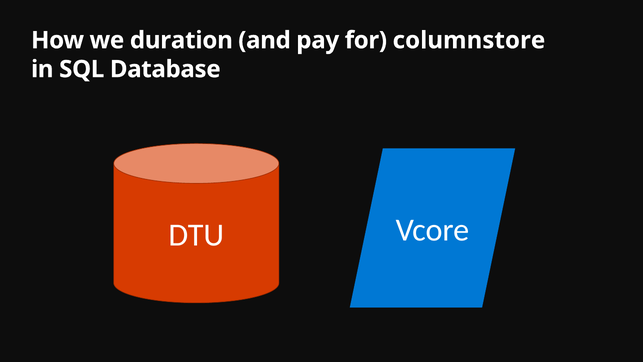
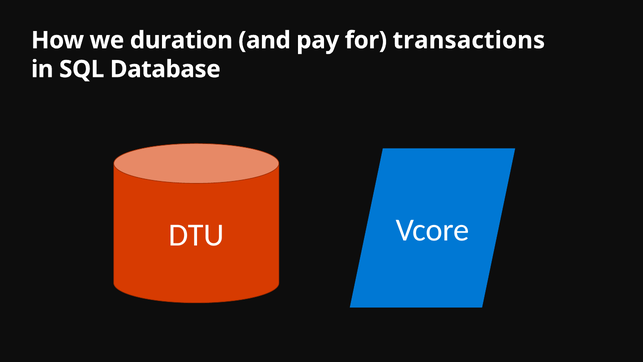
columnstore: columnstore -> transactions
